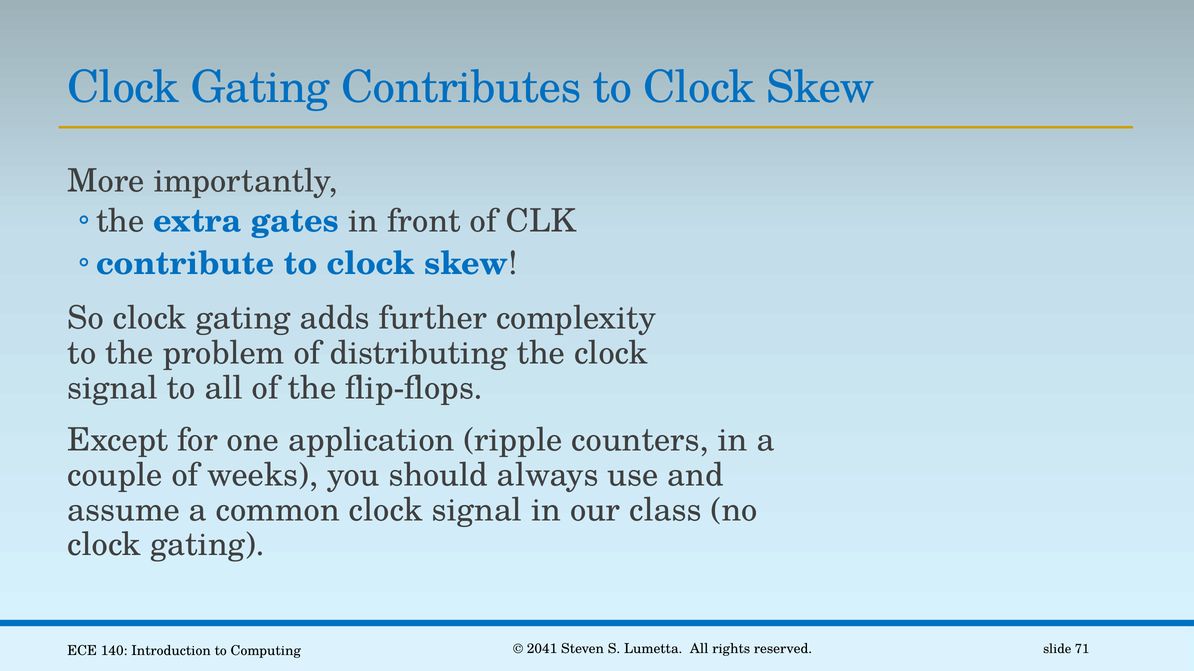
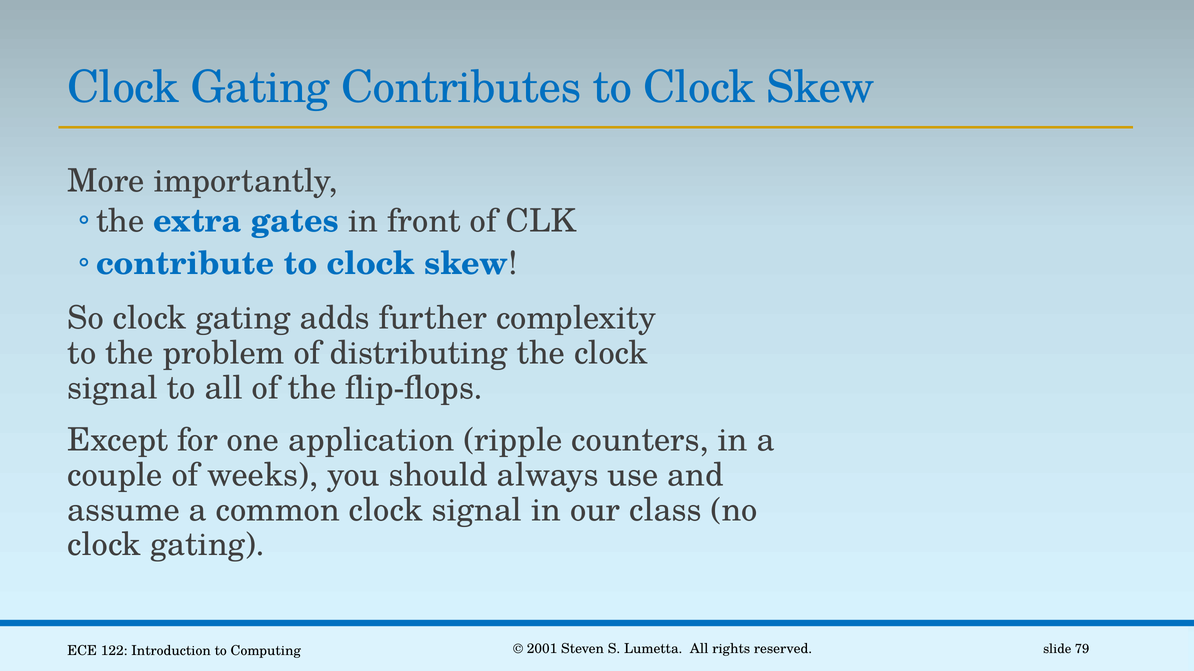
2041: 2041 -> 2001
140: 140 -> 122
71: 71 -> 79
